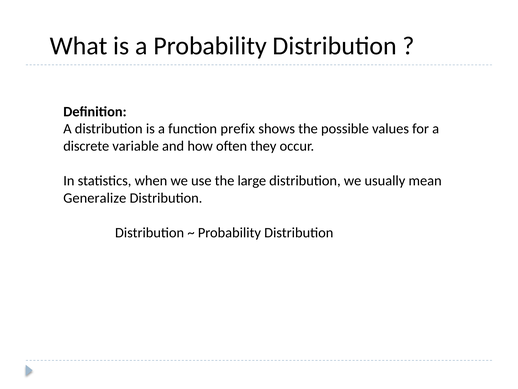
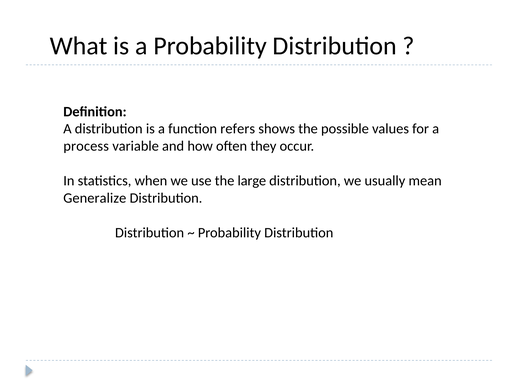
prefix: prefix -> refers
discrete: discrete -> process
